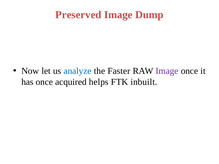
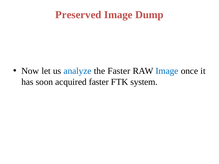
Image at (167, 71) colour: purple -> blue
has once: once -> soon
acquired helps: helps -> faster
inbuilt: inbuilt -> system
